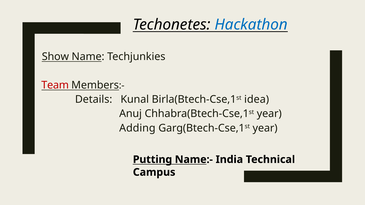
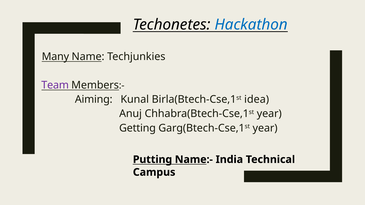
Show: Show -> Many
Team colour: red -> purple
Details: Details -> Aiming
Adding: Adding -> Getting
